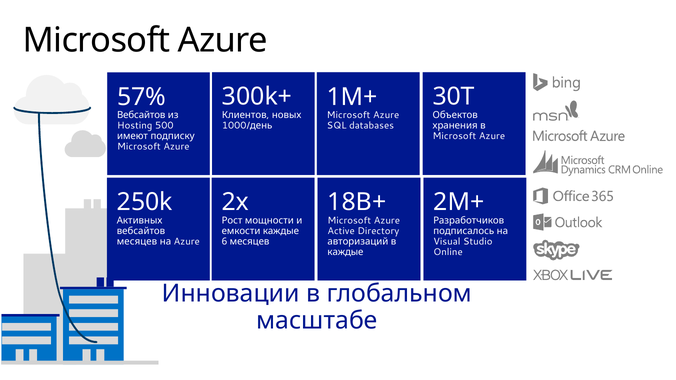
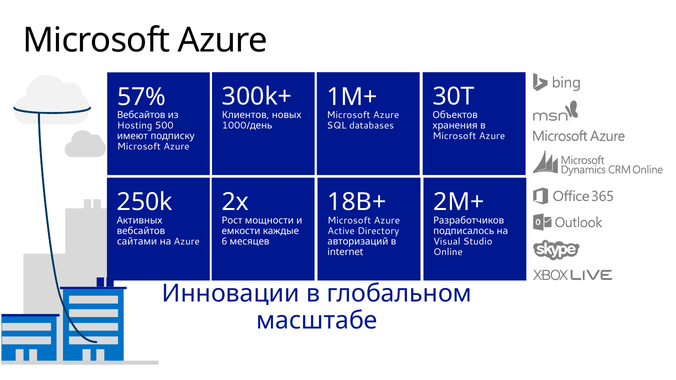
месяцев at (137, 242): месяцев -> сайтами
каждые at (345, 252): каждые -> internet
